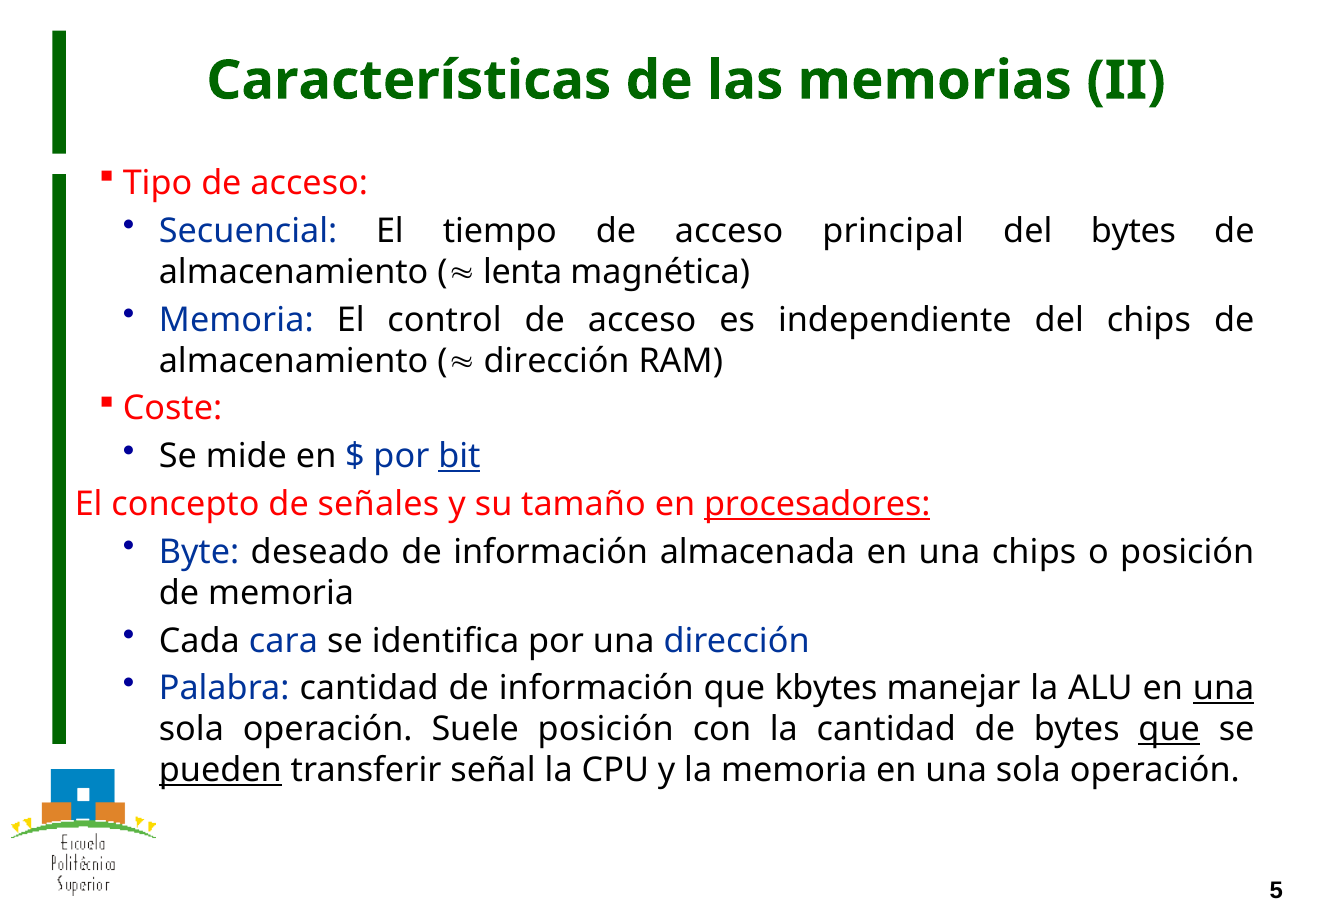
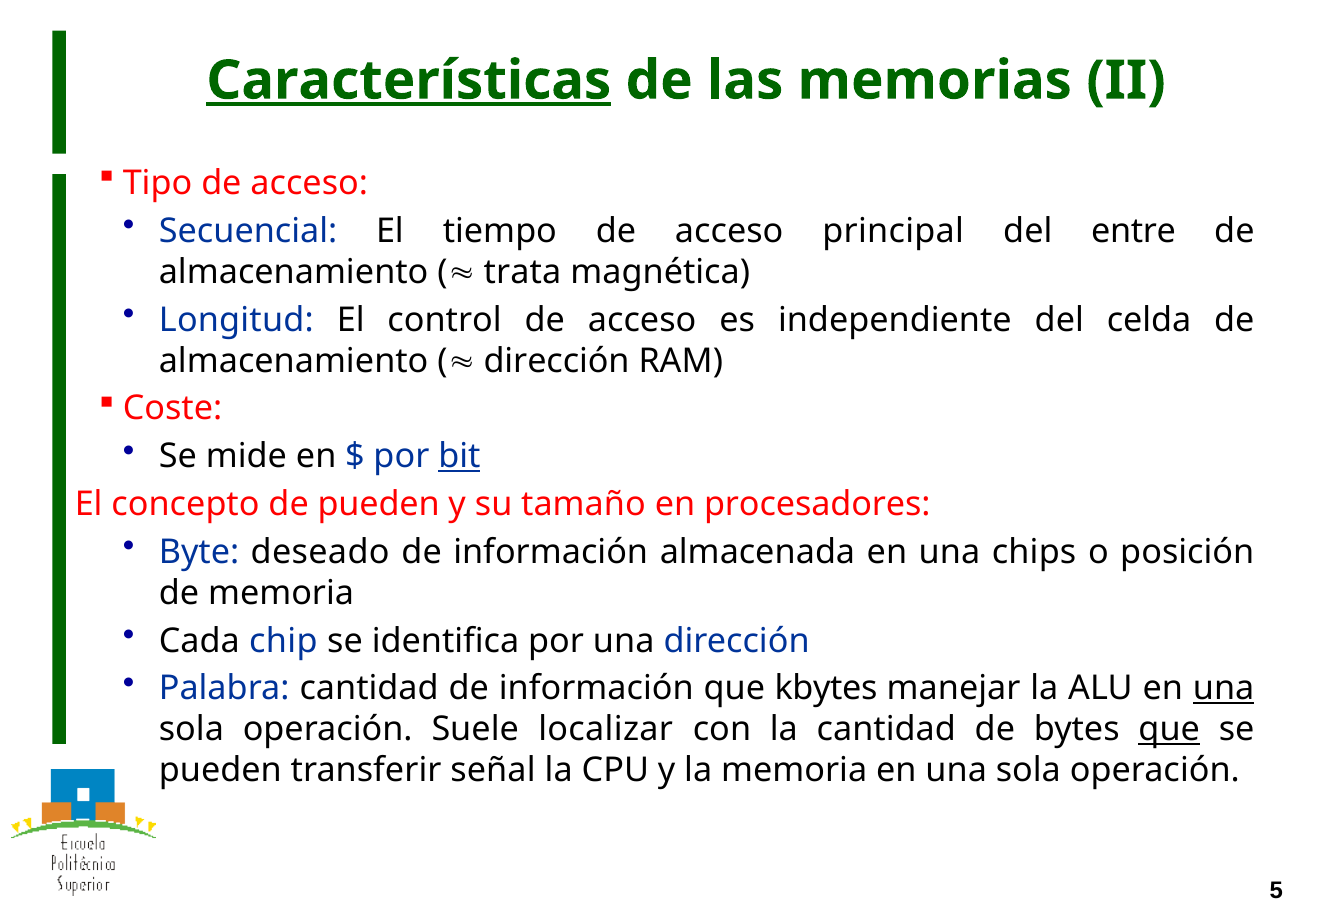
Características underline: none -> present
del bytes: bytes -> entre
lenta: lenta -> trata
Memoria at (236, 320): Memoria -> Longitud
del chips: chips -> celda
de señales: señales -> pueden
procesadores underline: present -> none
cara: cara -> chip
Suele posición: posición -> localizar
pueden at (220, 771) underline: present -> none
